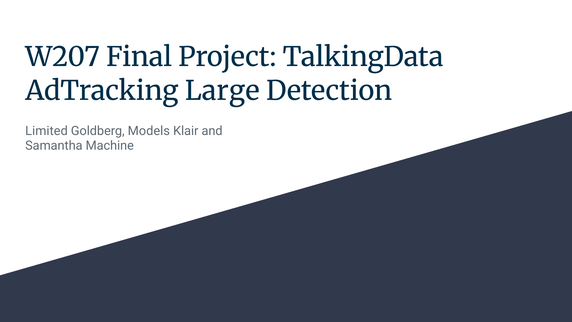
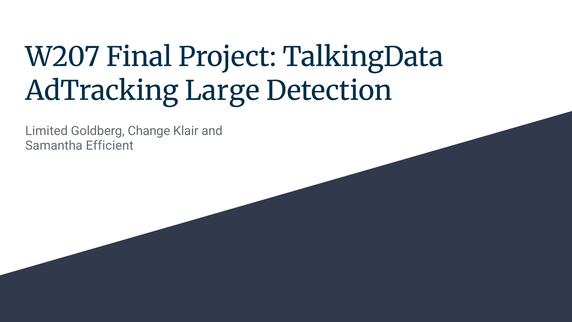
Models: Models -> Change
Machine: Machine -> Efficient
